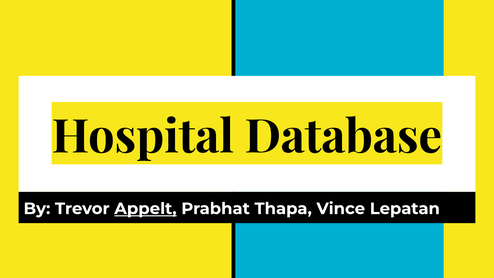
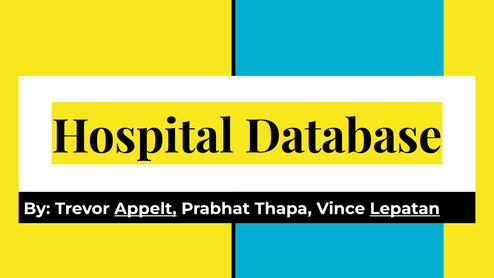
Lepatan underline: none -> present
